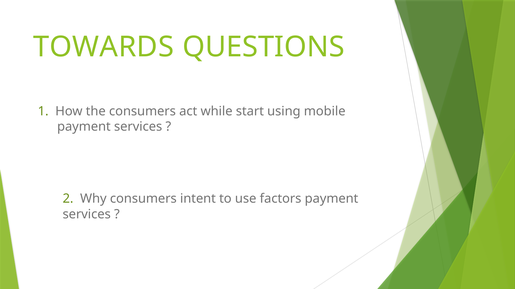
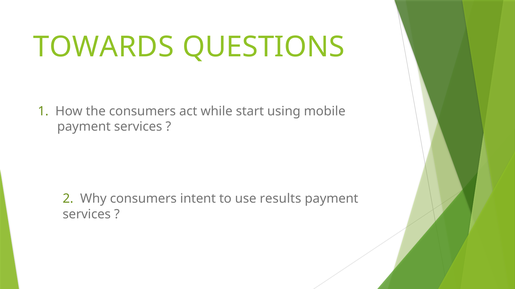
factors: factors -> results
